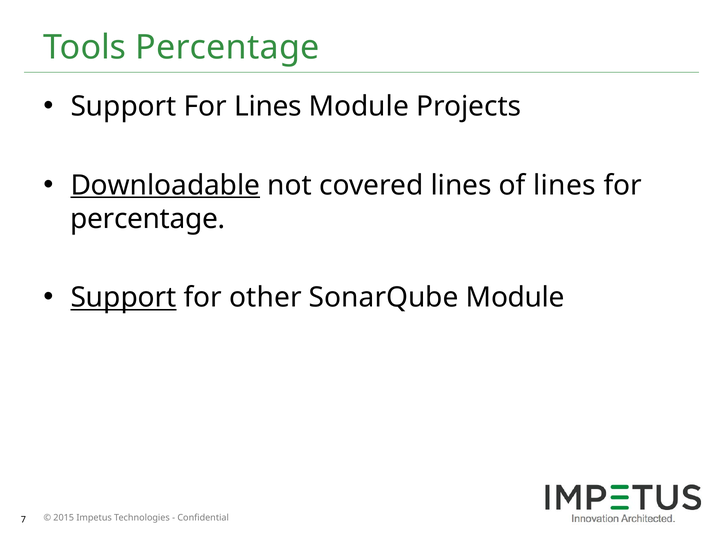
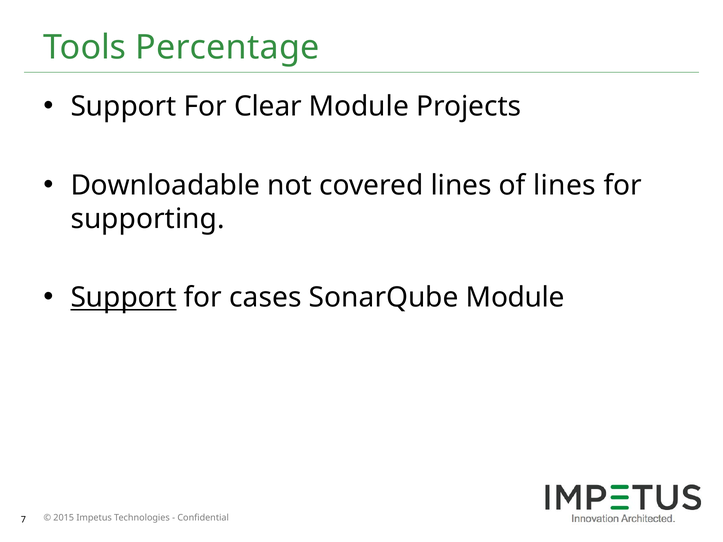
For Lines: Lines -> Clear
Downloadable underline: present -> none
percentage at (148, 219): percentage -> supporting
other: other -> cases
